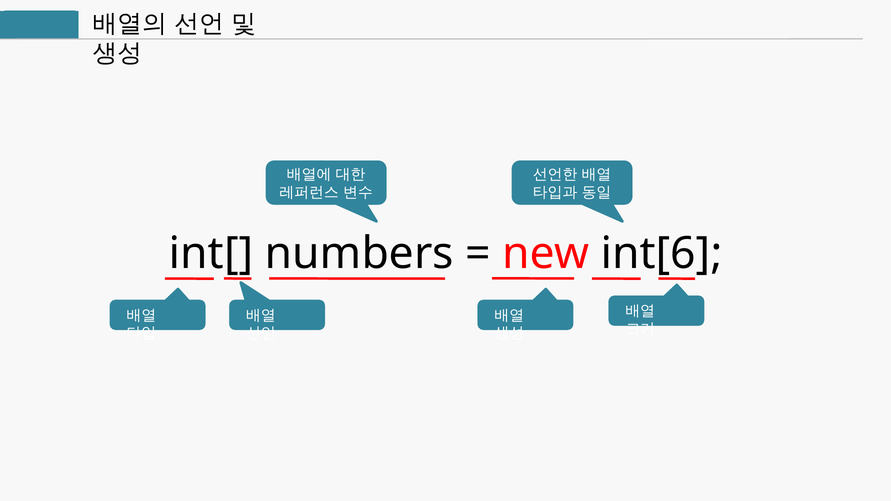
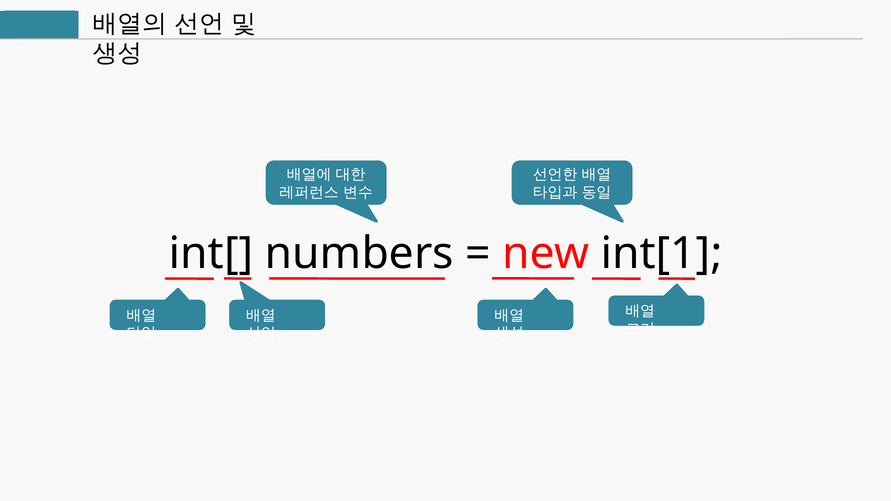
int[6: int[6 -> int[1
